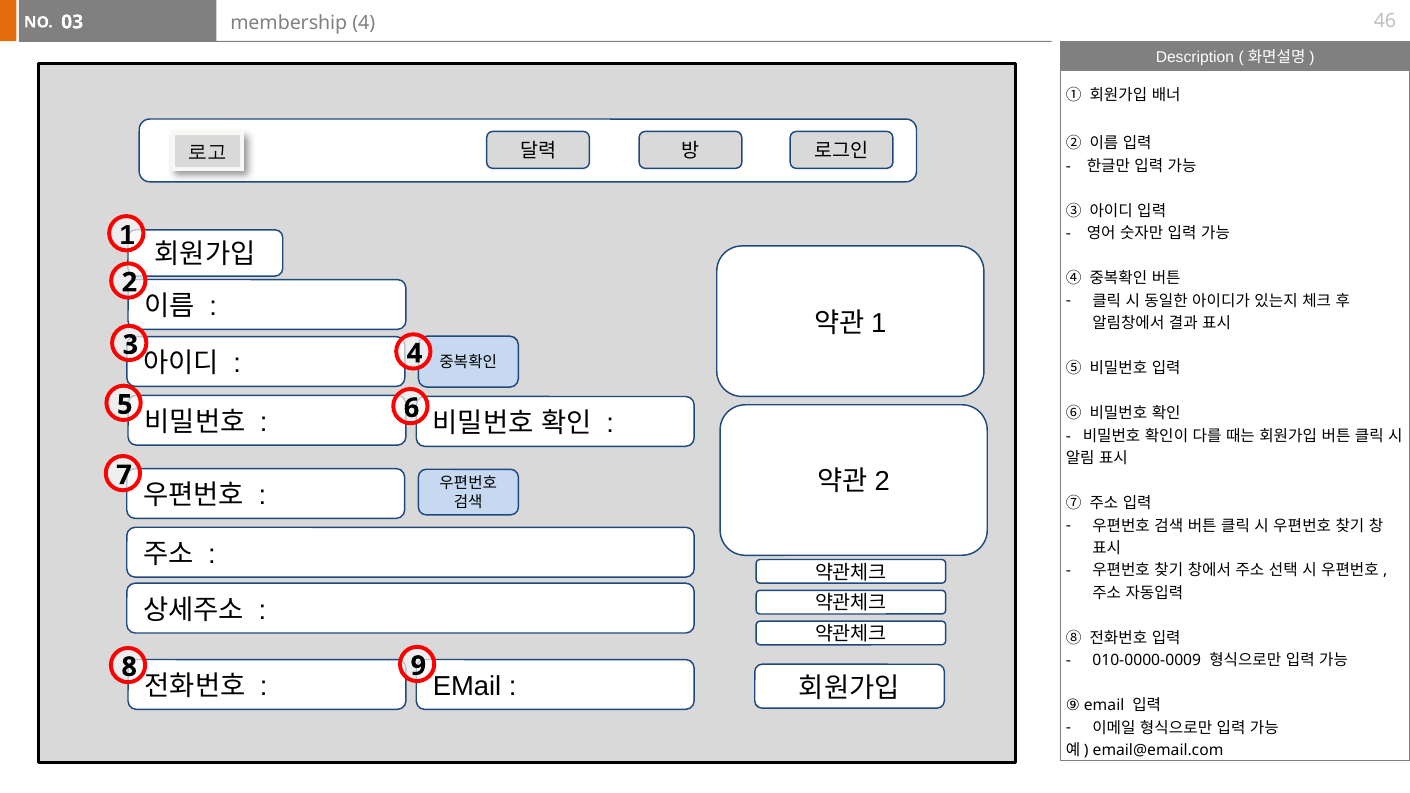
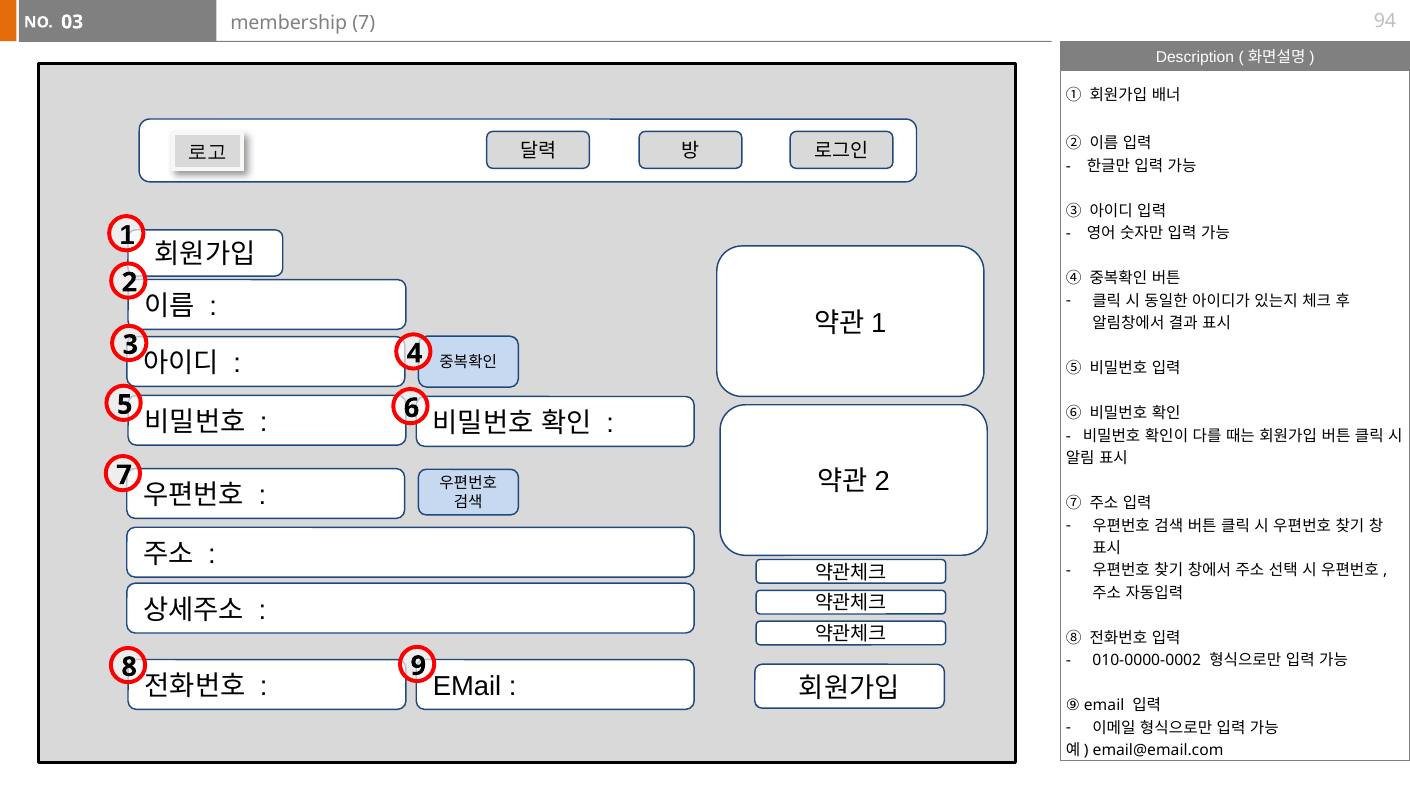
membership 4: 4 -> 7
46: 46 -> 94
010-0000-0009: 010-0000-0009 -> 010-0000-0002
